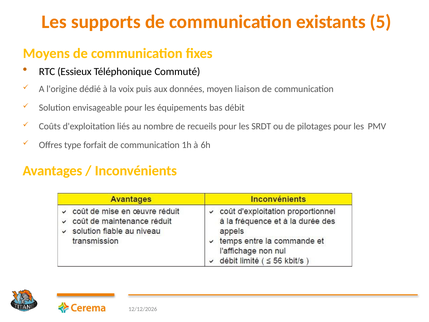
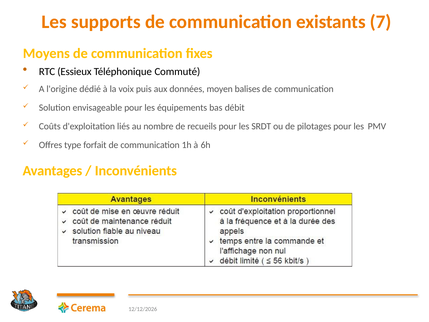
5: 5 -> 7
liaison: liaison -> balises
